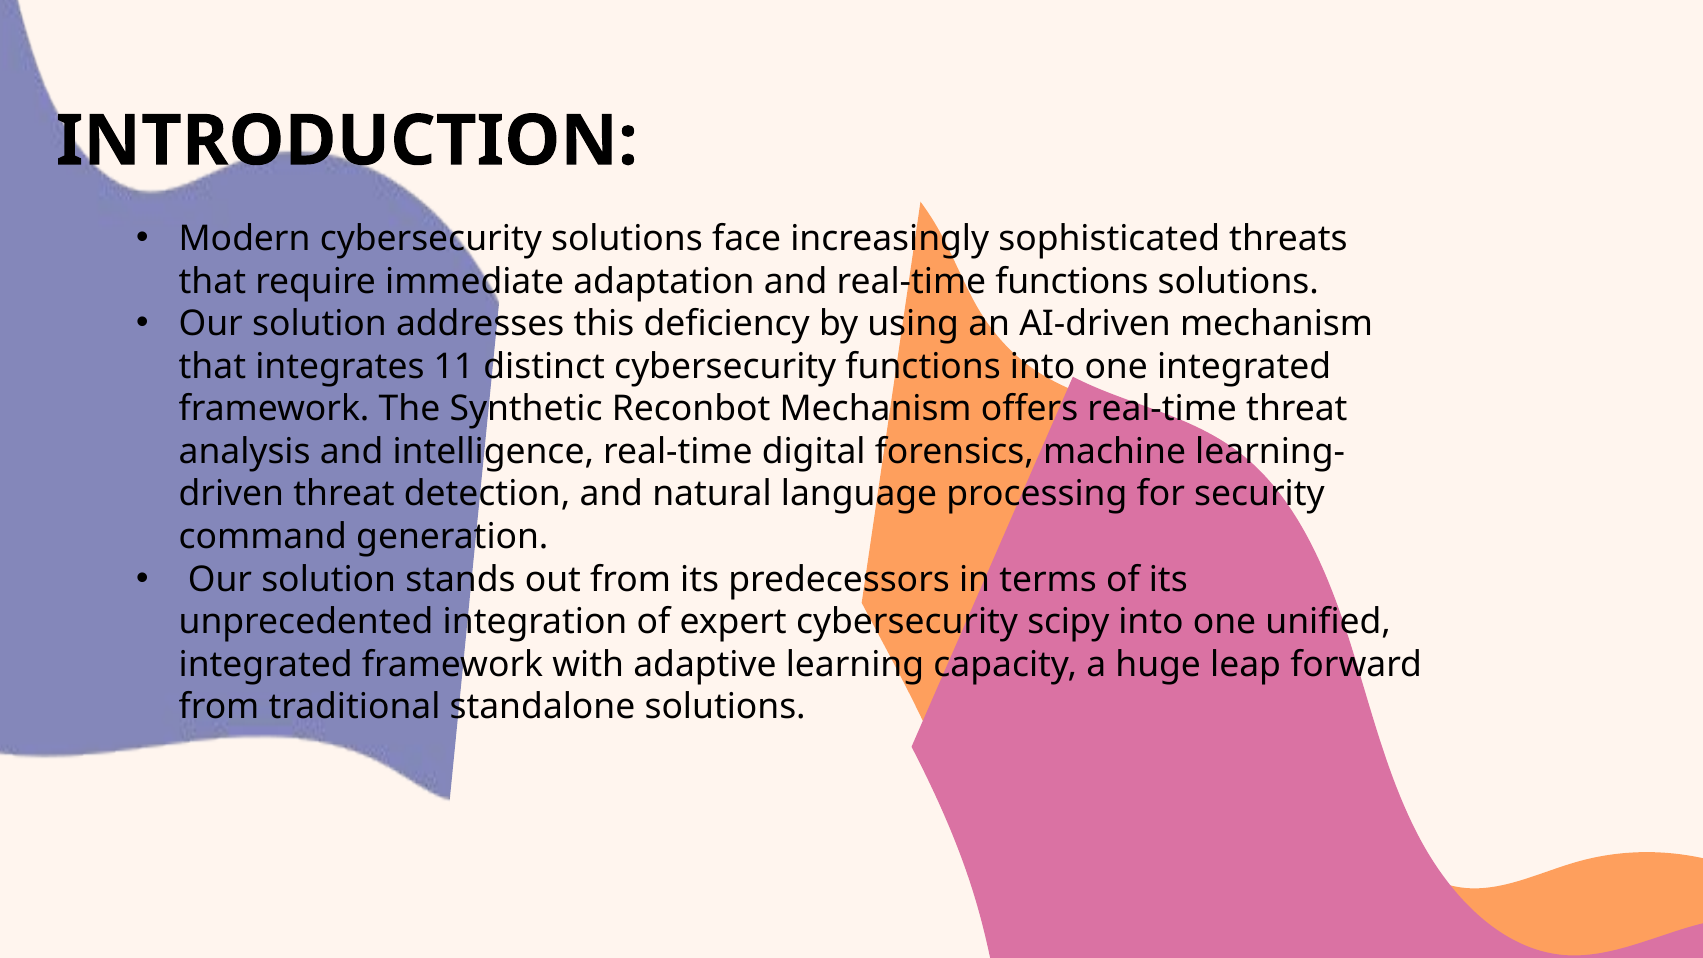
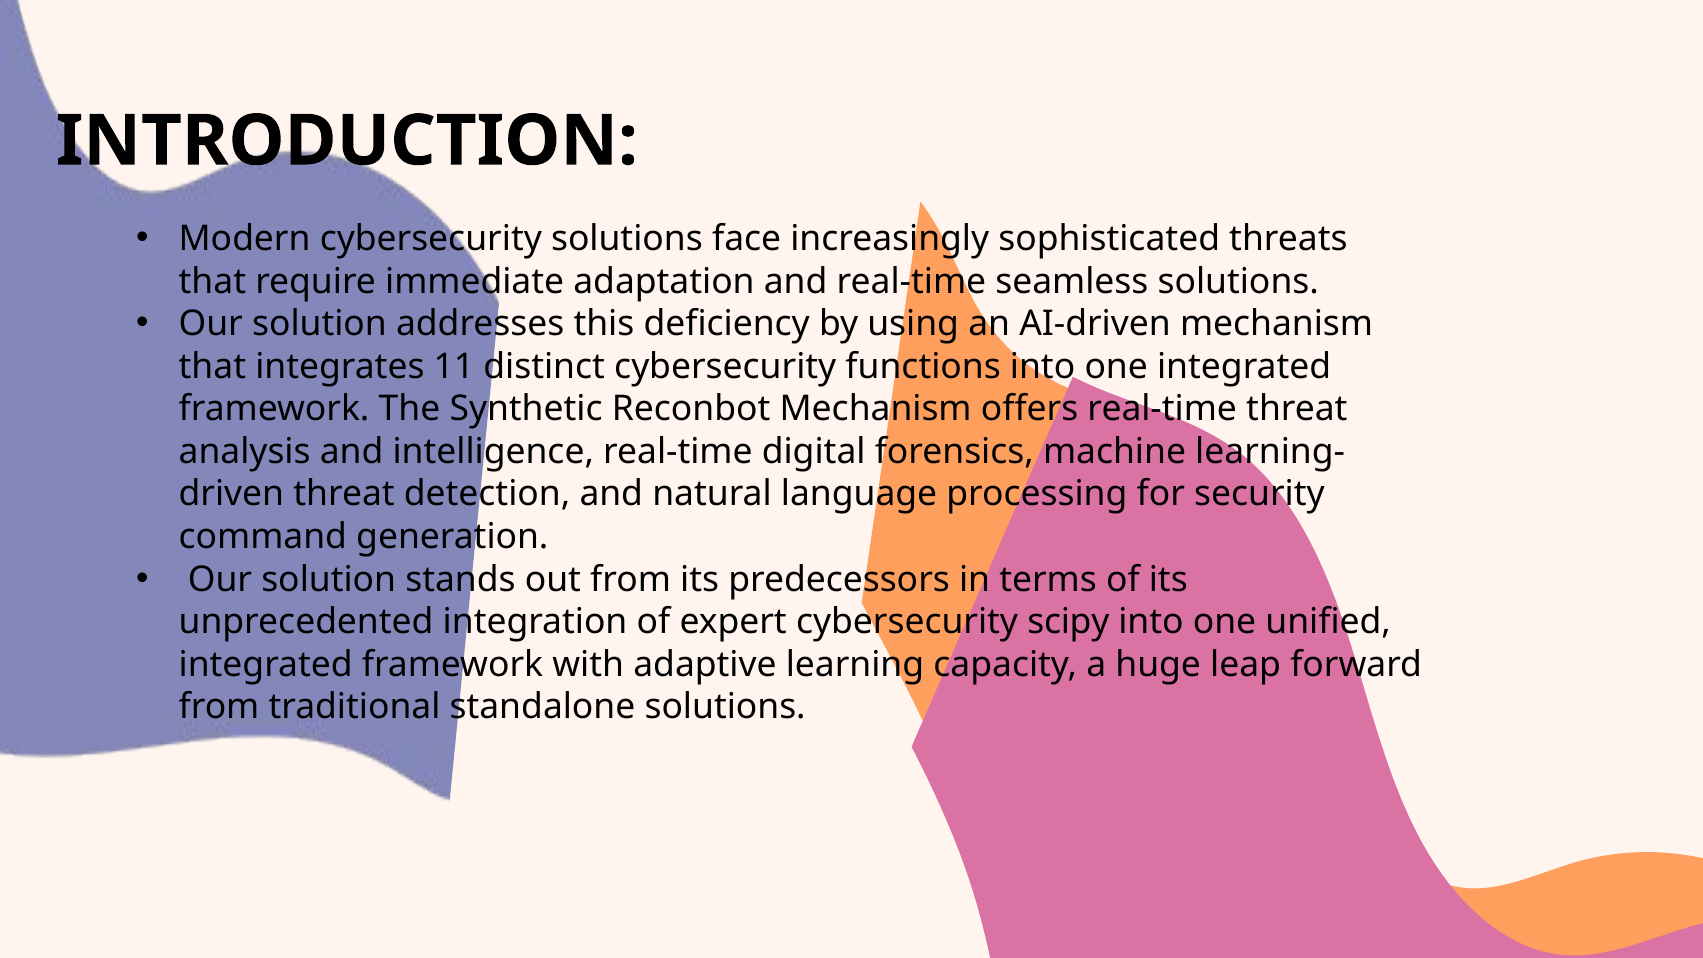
real-time functions: functions -> seamless
